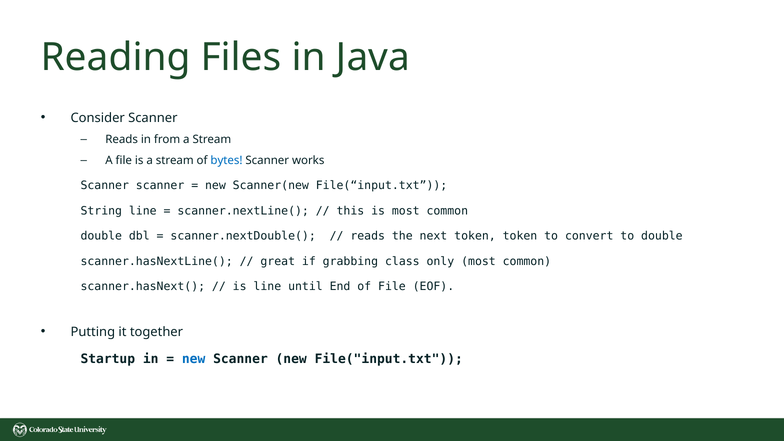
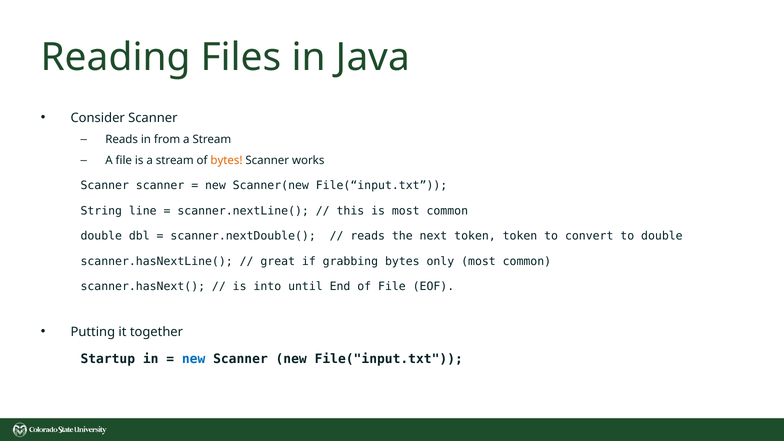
bytes at (226, 160) colour: blue -> orange
grabbing class: class -> bytes
is line: line -> into
